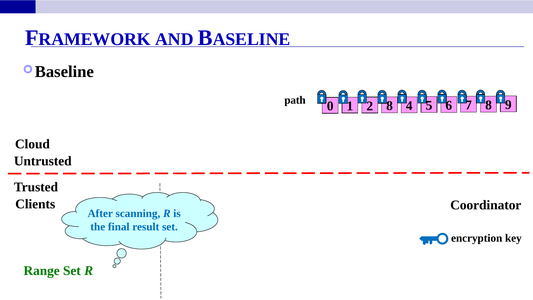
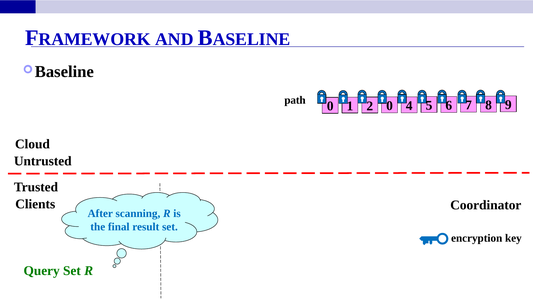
2 8: 8 -> 0
Range: Range -> Query
